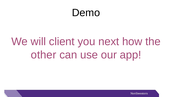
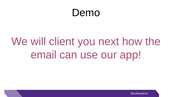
other: other -> email
